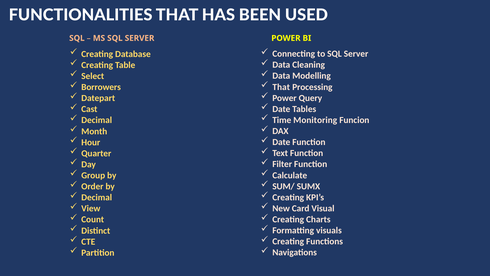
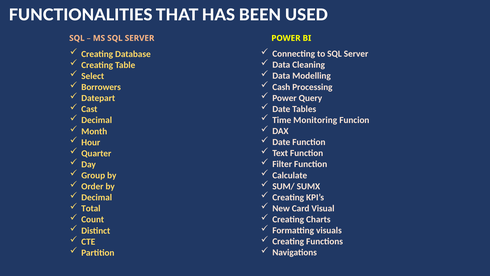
That at (281, 87): That -> Cash
View: View -> Total
